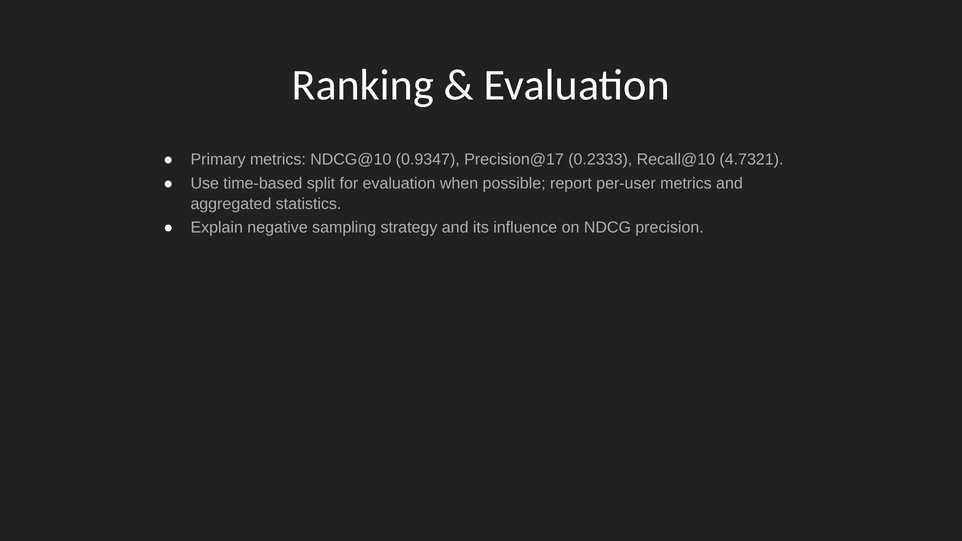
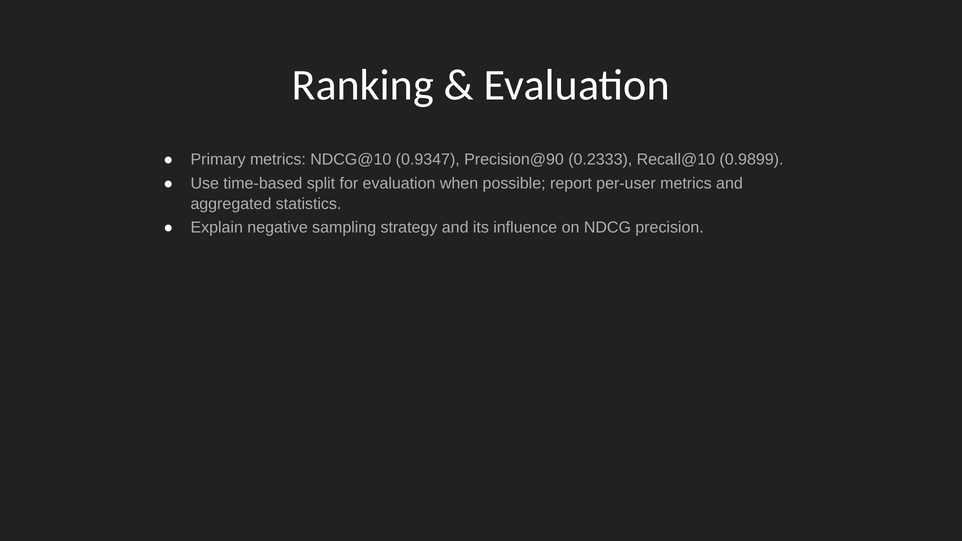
Precision@17: Precision@17 -> Precision@90
4.7321: 4.7321 -> 0.9899
